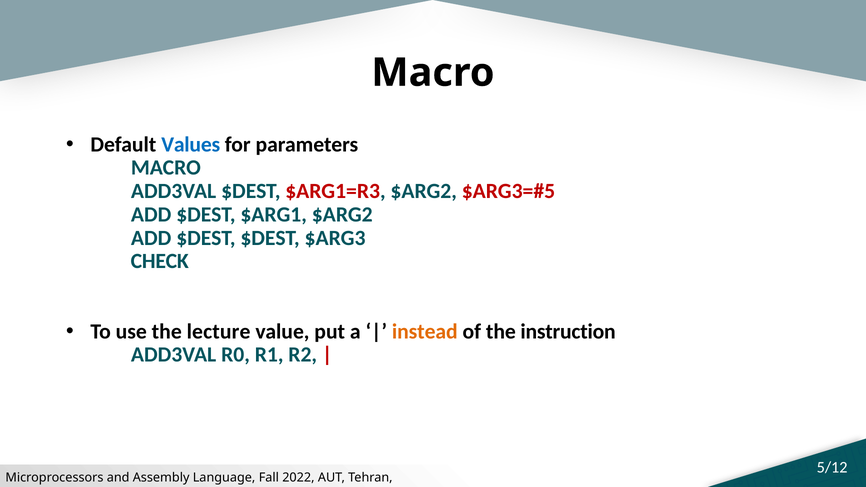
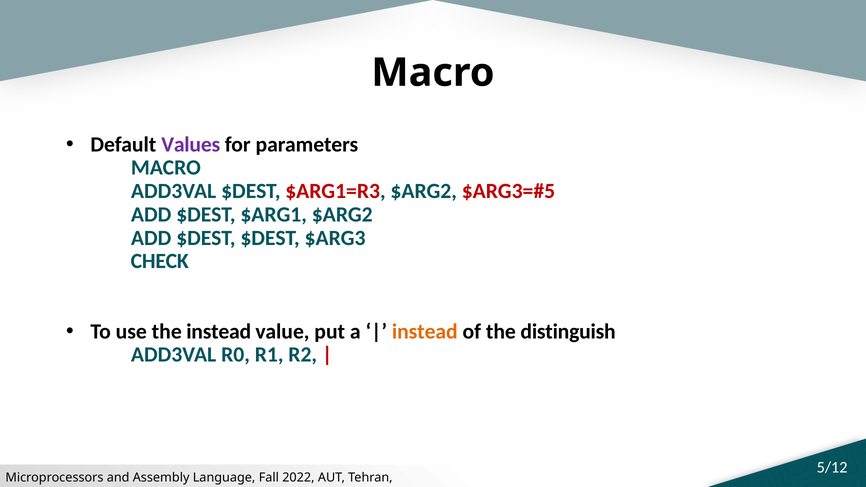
Values colour: blue -> purple
the lecture: lecture -> instead
instruction: instruction -> distinguish
